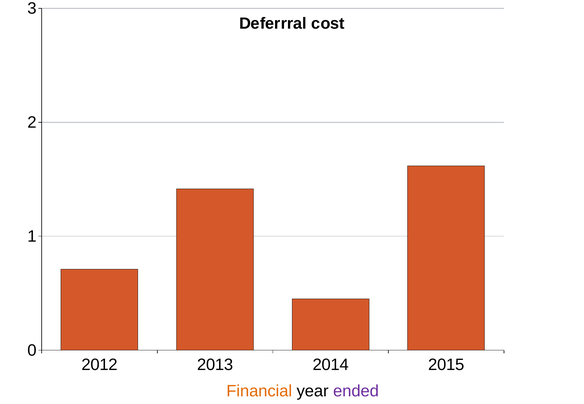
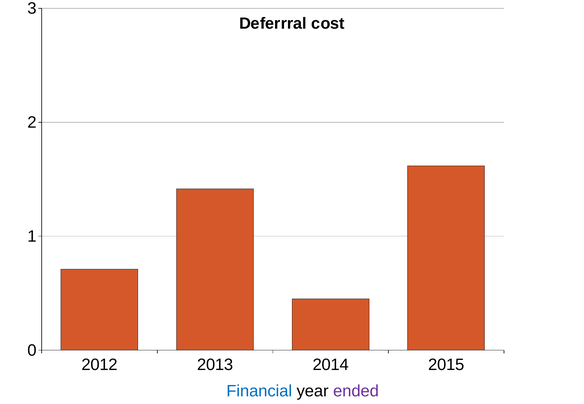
Financial colour: orange -> blue
